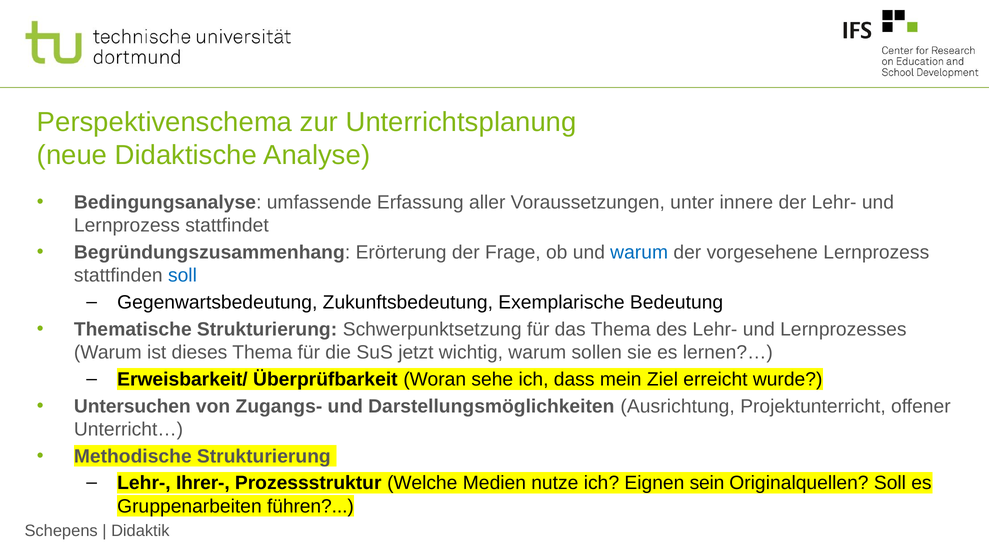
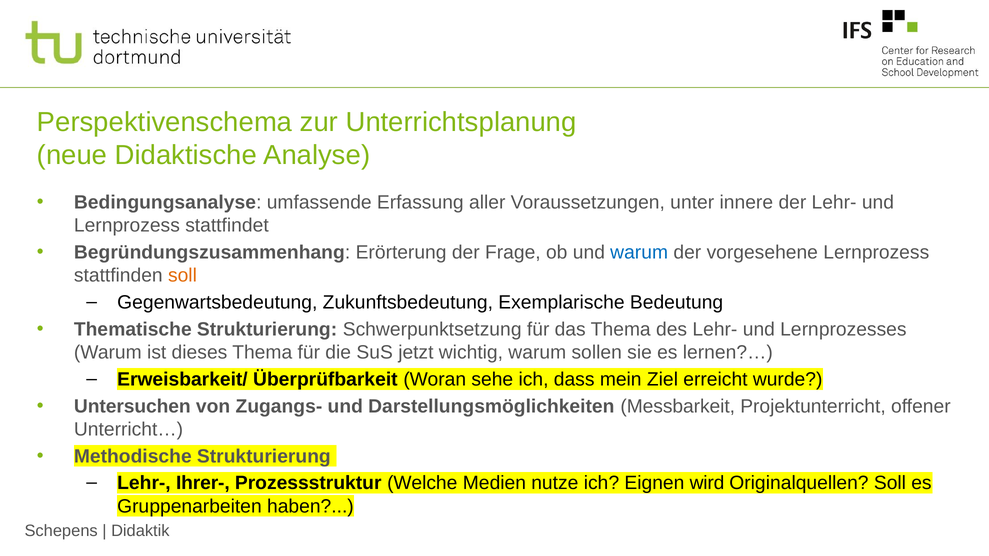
soll at (182, 276) colour: blue -> orange
Ausrichtung: Ausrichtung -> Messbarkeit
sein: sein -> wird
führen: führen -> haben
